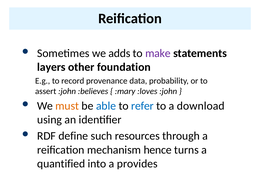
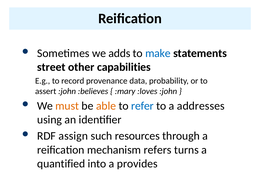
make colour: purple -> blue
layers: layers -> street
foundation: foundation -> capabilities
able colour: blue -> orange
download: download -> addresses
define: define -> assign
hence: hence -> refers
